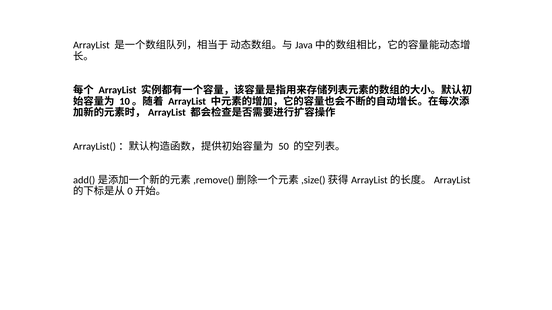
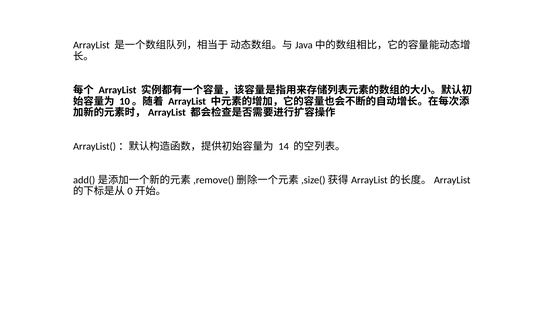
50: 50 -> 14
